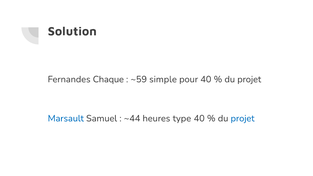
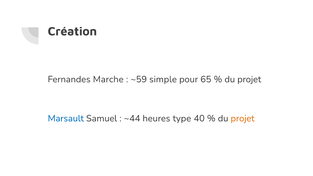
Solution: Solution -> Création
Chaque: Chaque -> Marche
pour 40: 40 -> 65
projet at (243, 118) colour: blue -> orange
